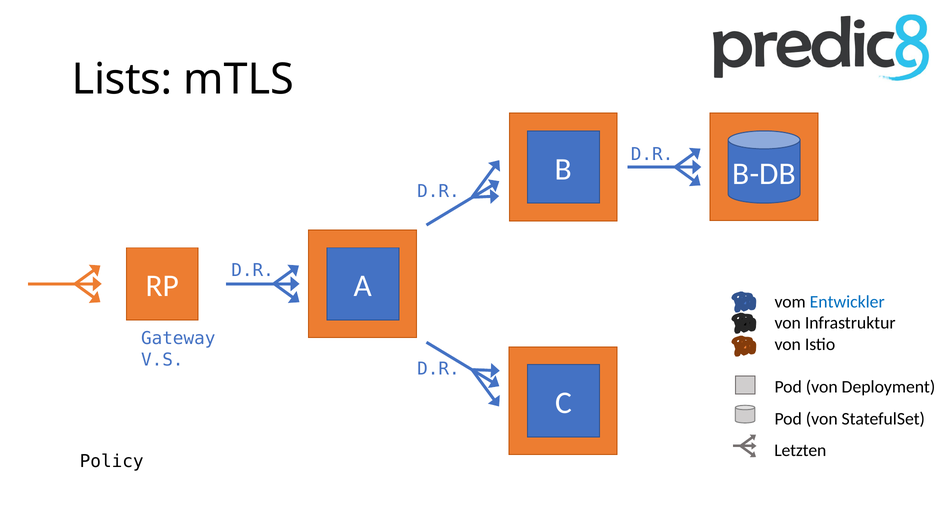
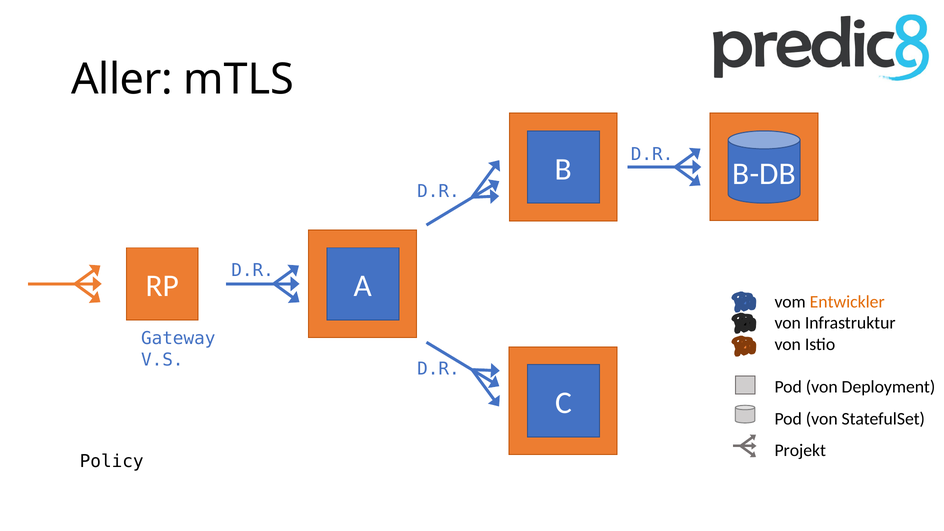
Lists: Lists -> Aller
Entwickler colour: blue -> orange
Letzten: Letzten -> Projekt
